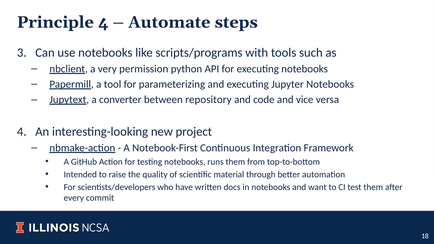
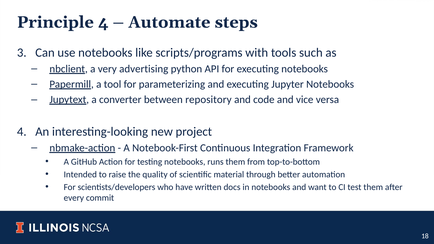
permission: permission -> advertising
